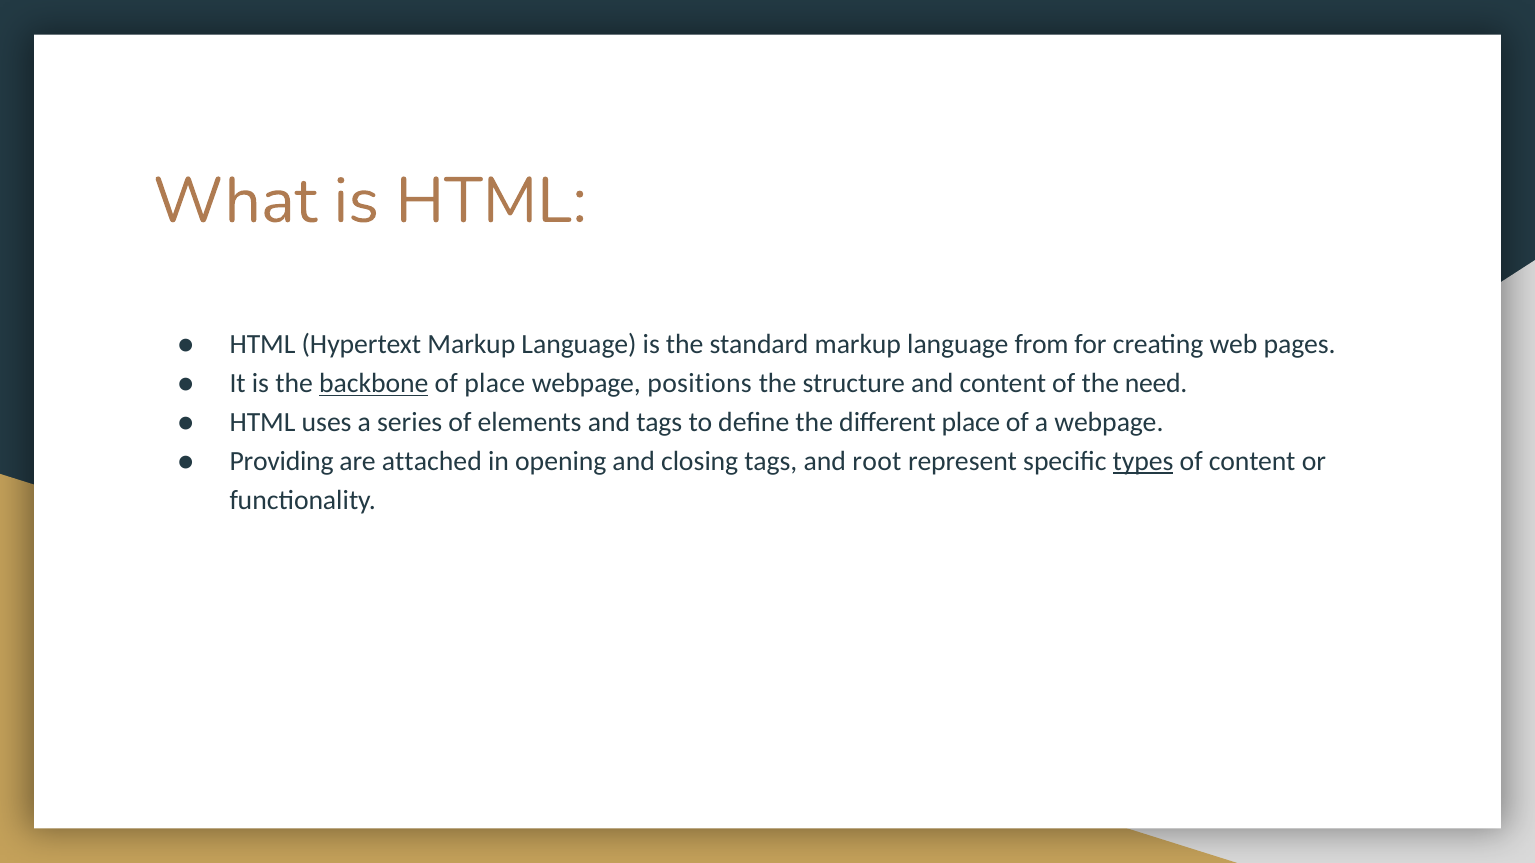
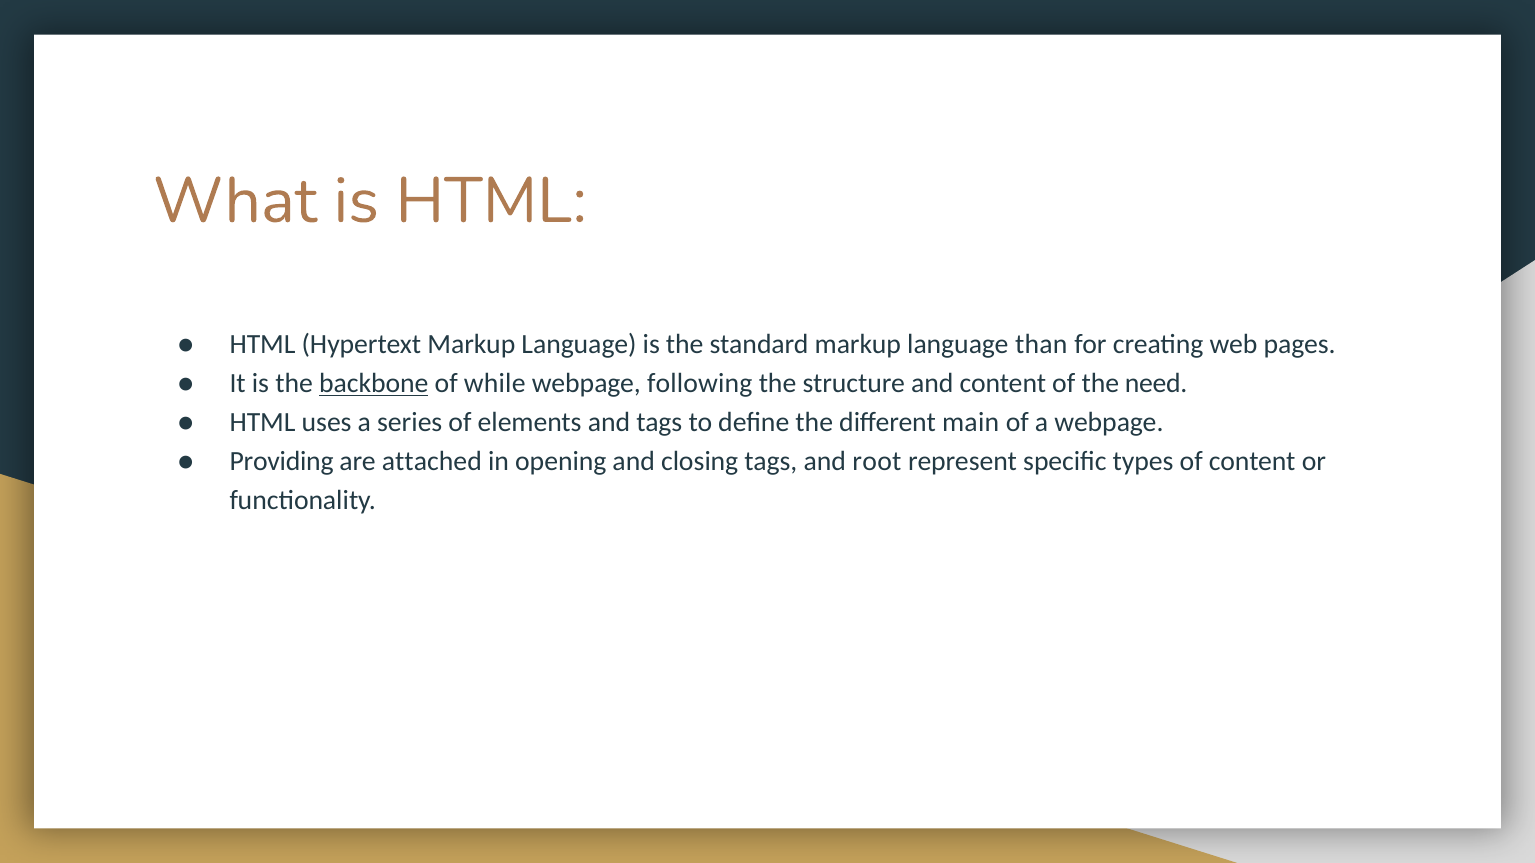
from: from -> than
of place: place -> while
positions: positions -> following
different place: place -> main
types underline: present -> none
